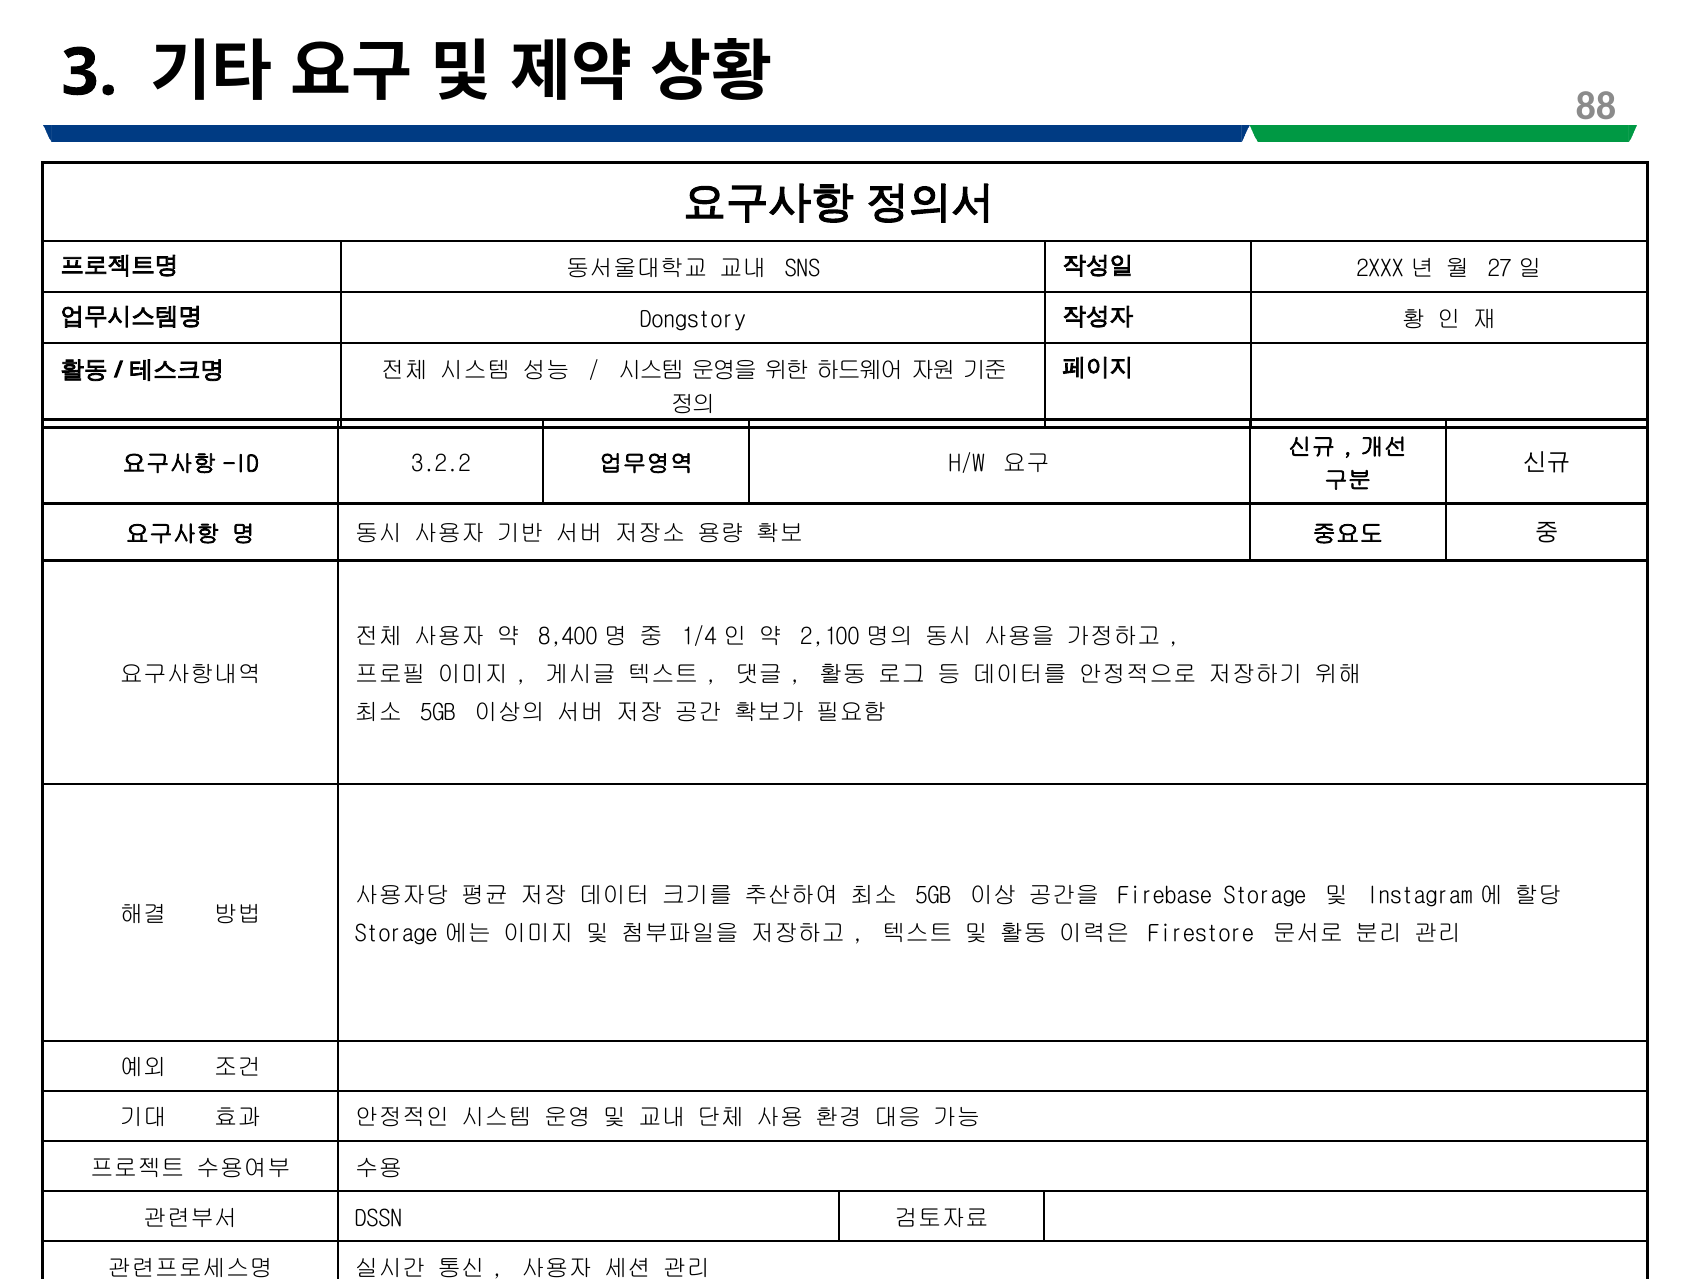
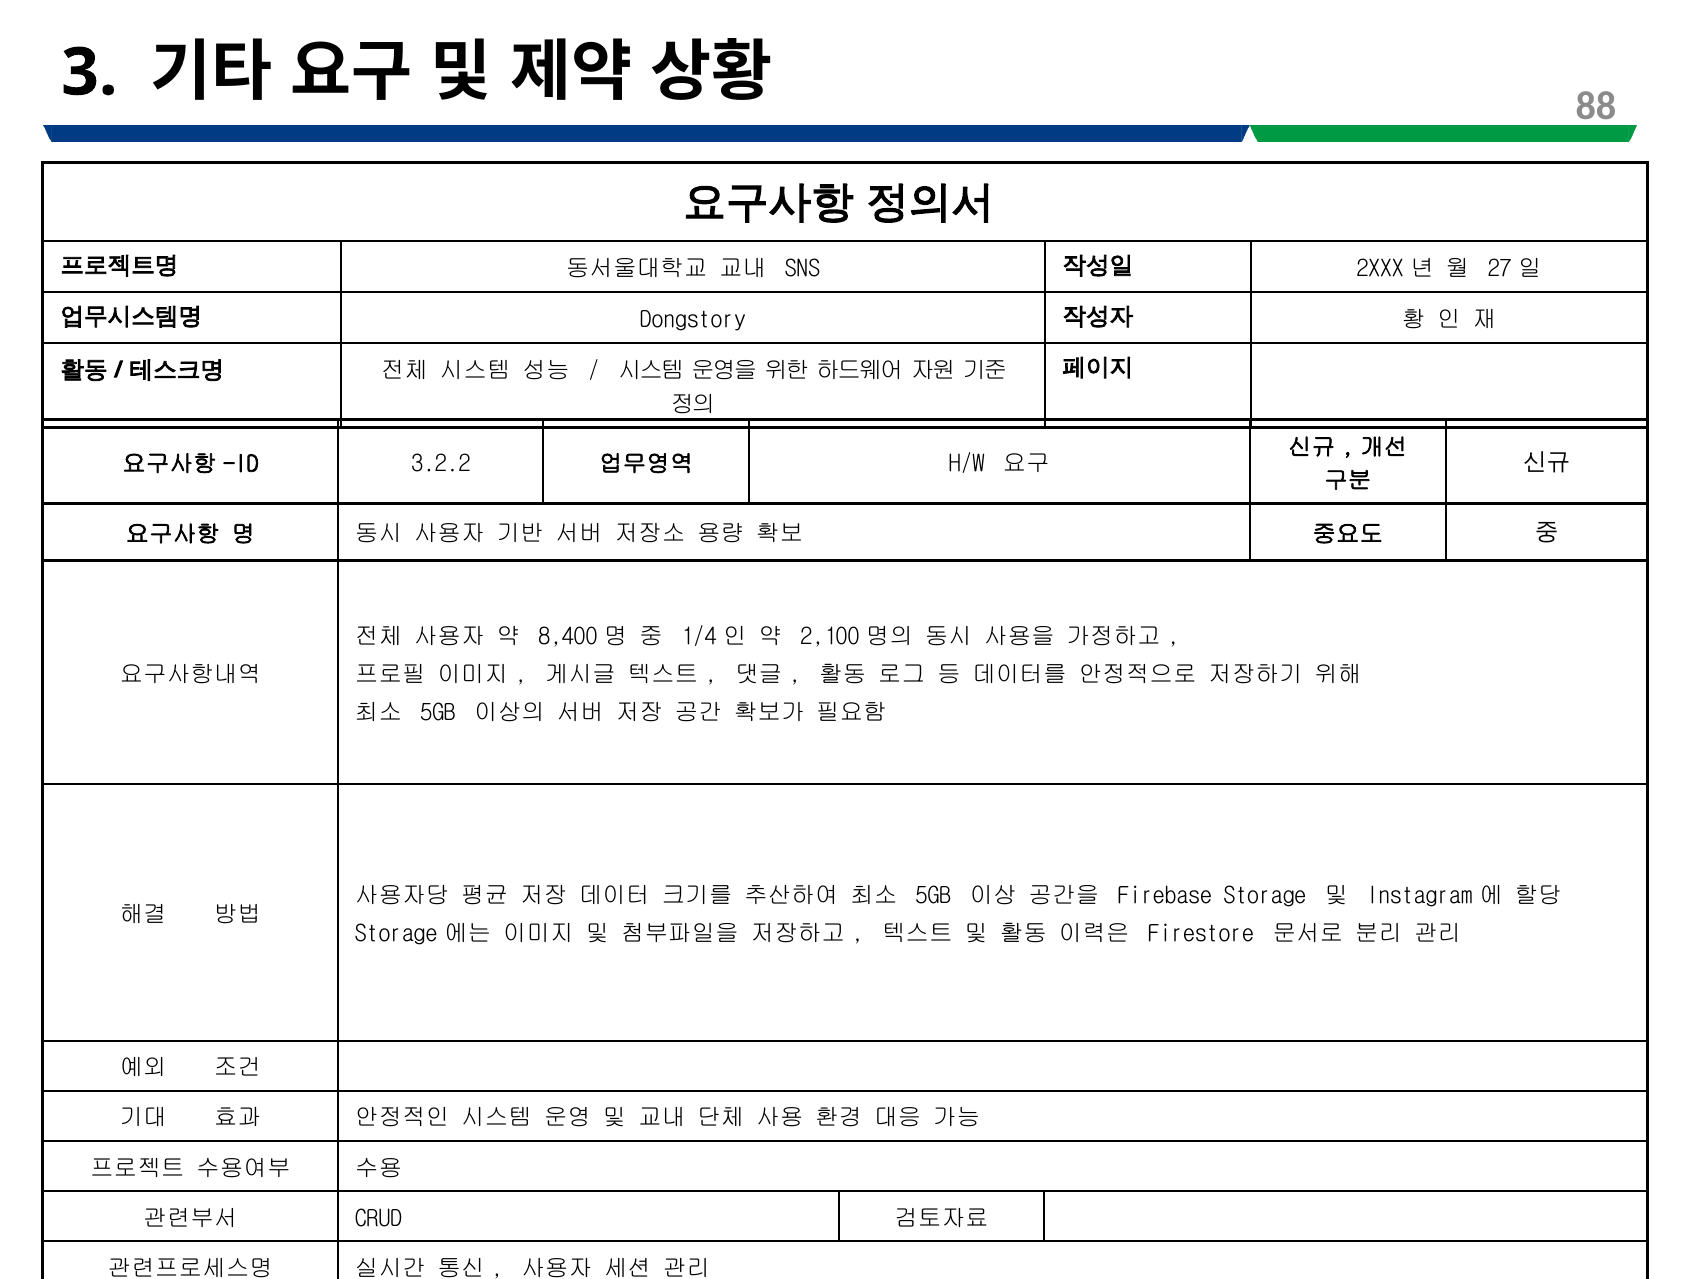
DSSN: DSSN -> CRUD
